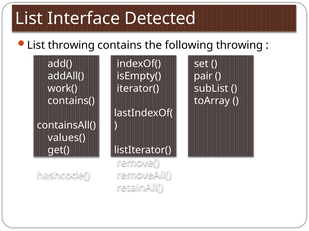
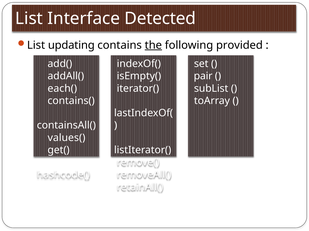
List throwing: throwing -> updating
the underline: none -> present
following throwing: throwing -> provided
work(: work( -> each(
